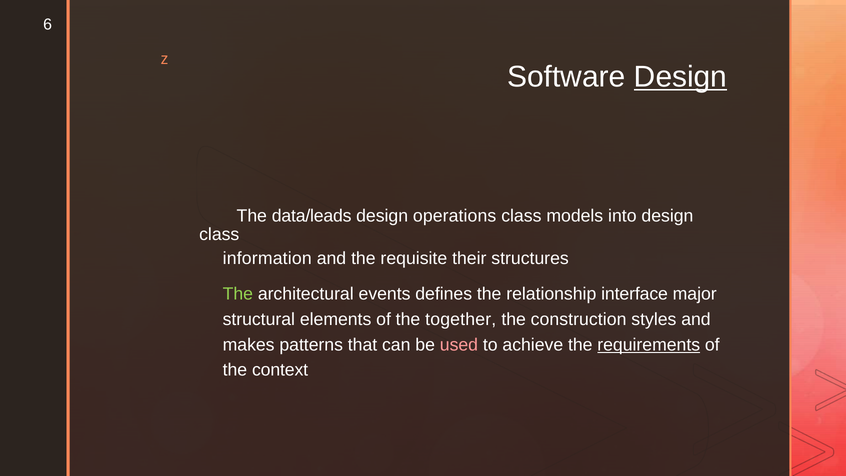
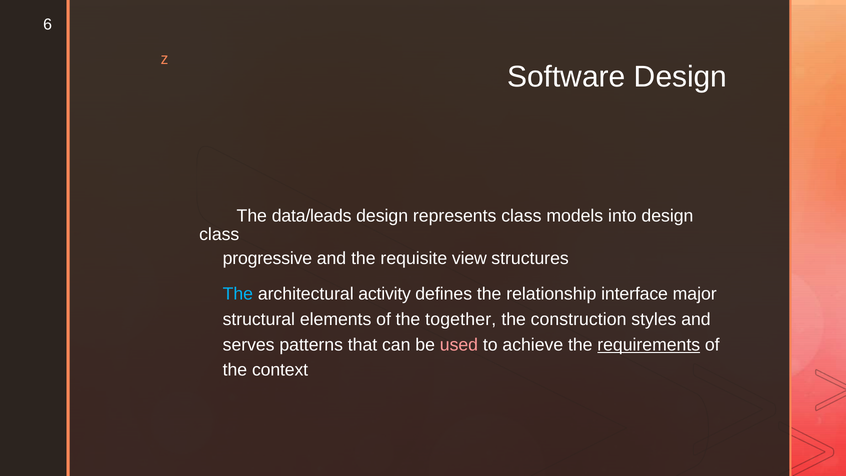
Design at (681, 77) underline: present -> none
operations: operations -> represents
information: information -> progressive
their: their -> view
The at (238, 294) colour: light green -> light blue
events: events -> activity
makes: makes -> serves
